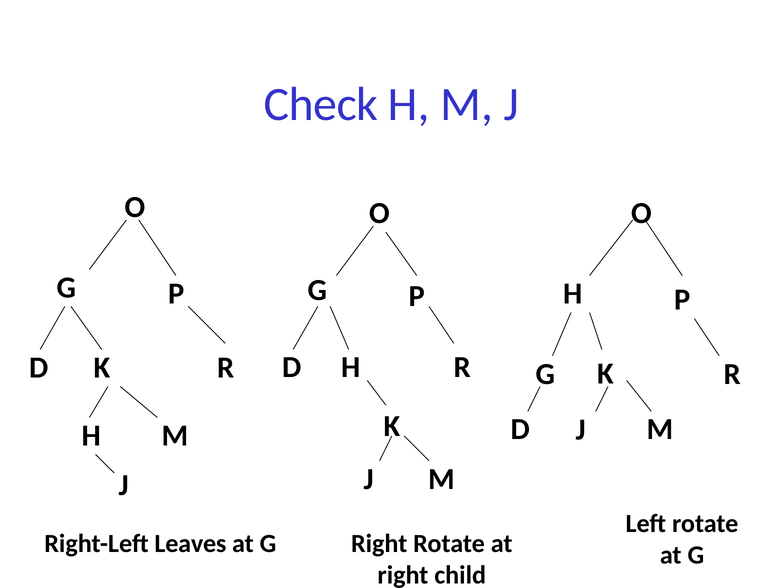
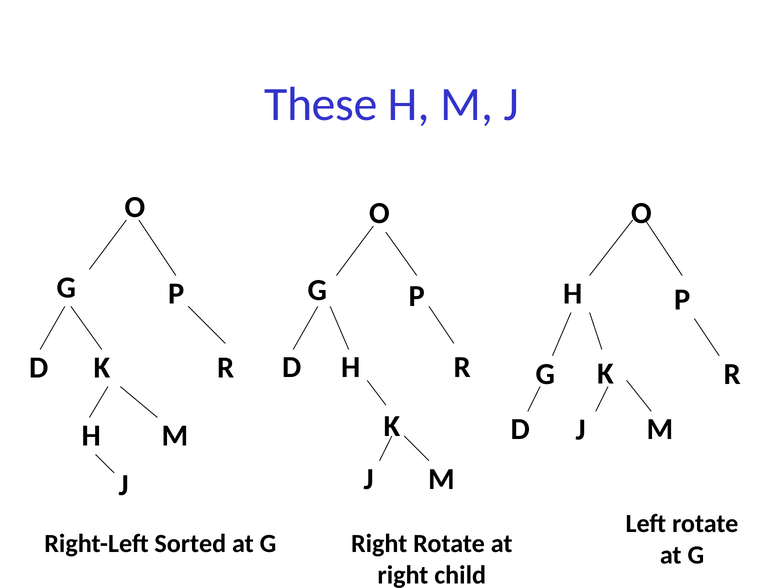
Check: Check -> These
Leaves: Leaves -> Sorted
